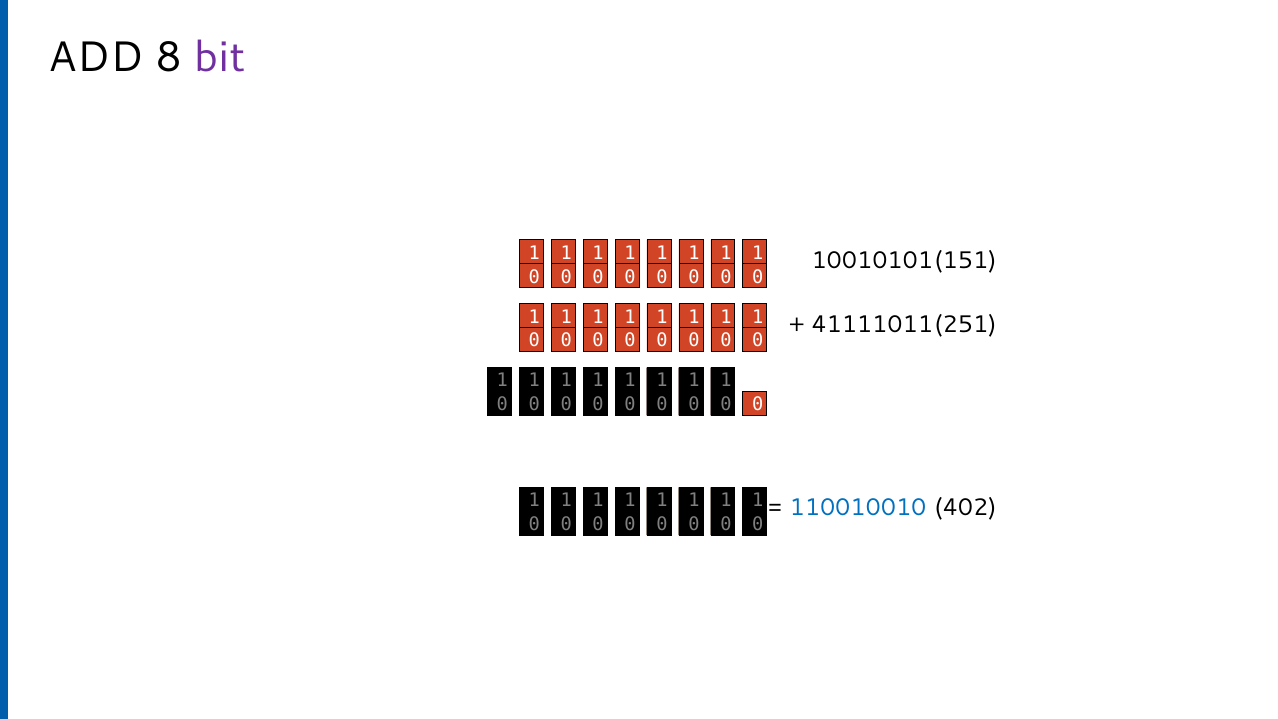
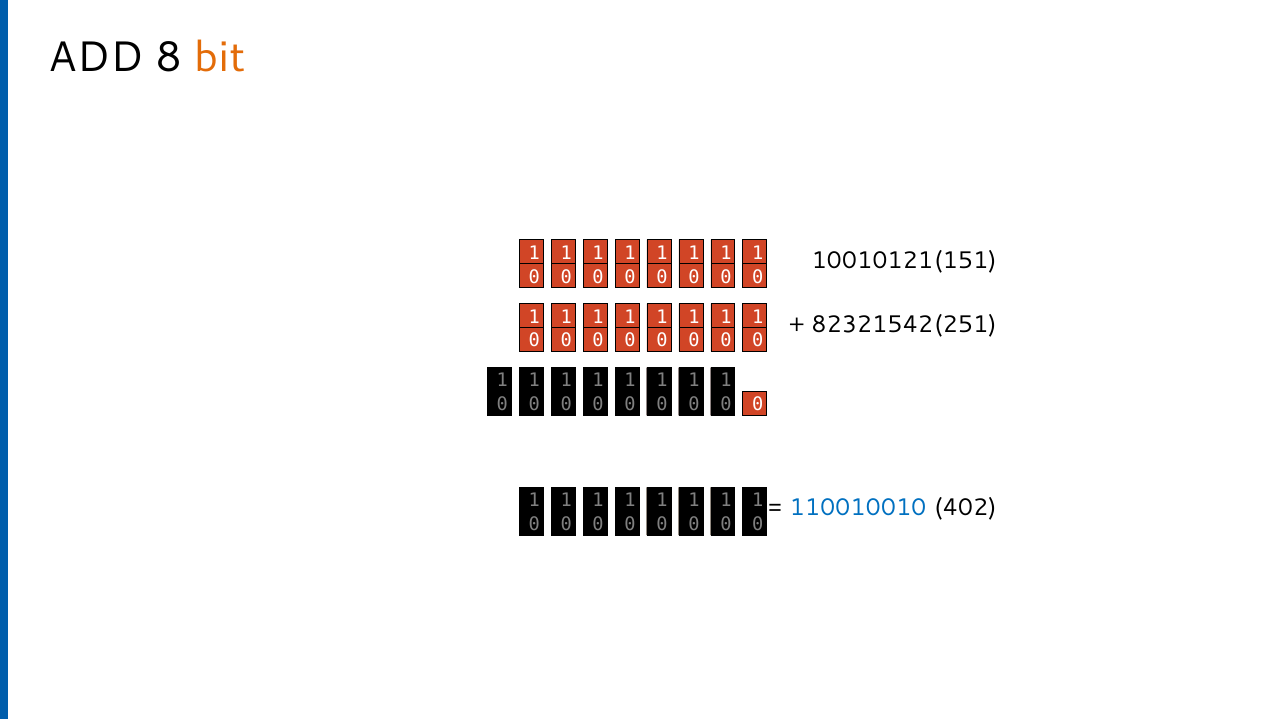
bit colour: purple -> orange
10010101: 10010101 -> 10010121
41111011: 41111011 -> 82321542
